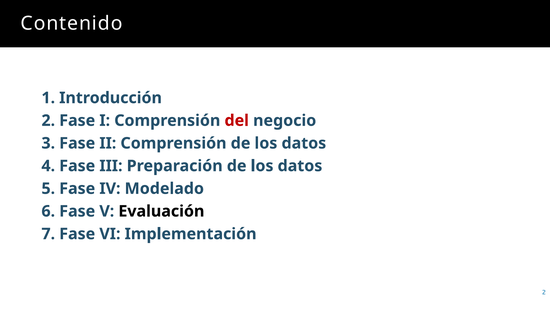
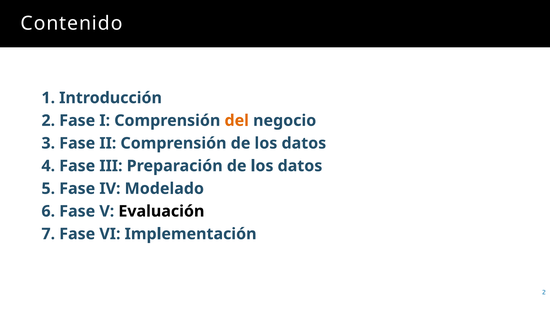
del colour: red -> orange
